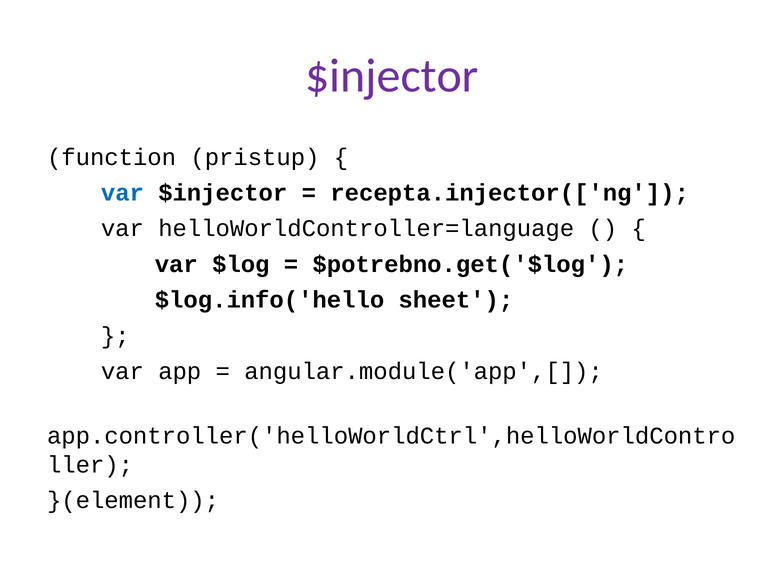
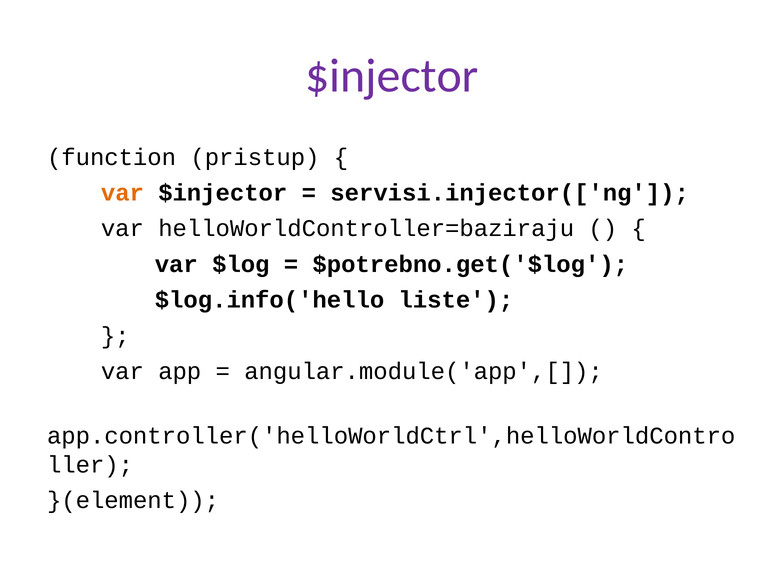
var at (122, 193) colour: blue -> orange
recepta.injector(['ng: recepta.injector(['ng -> servisi.injector(['ng
helloWorldController=language: helloWorldController=language -> helloWorldController=baziraju
sheet: sheet -> liste
